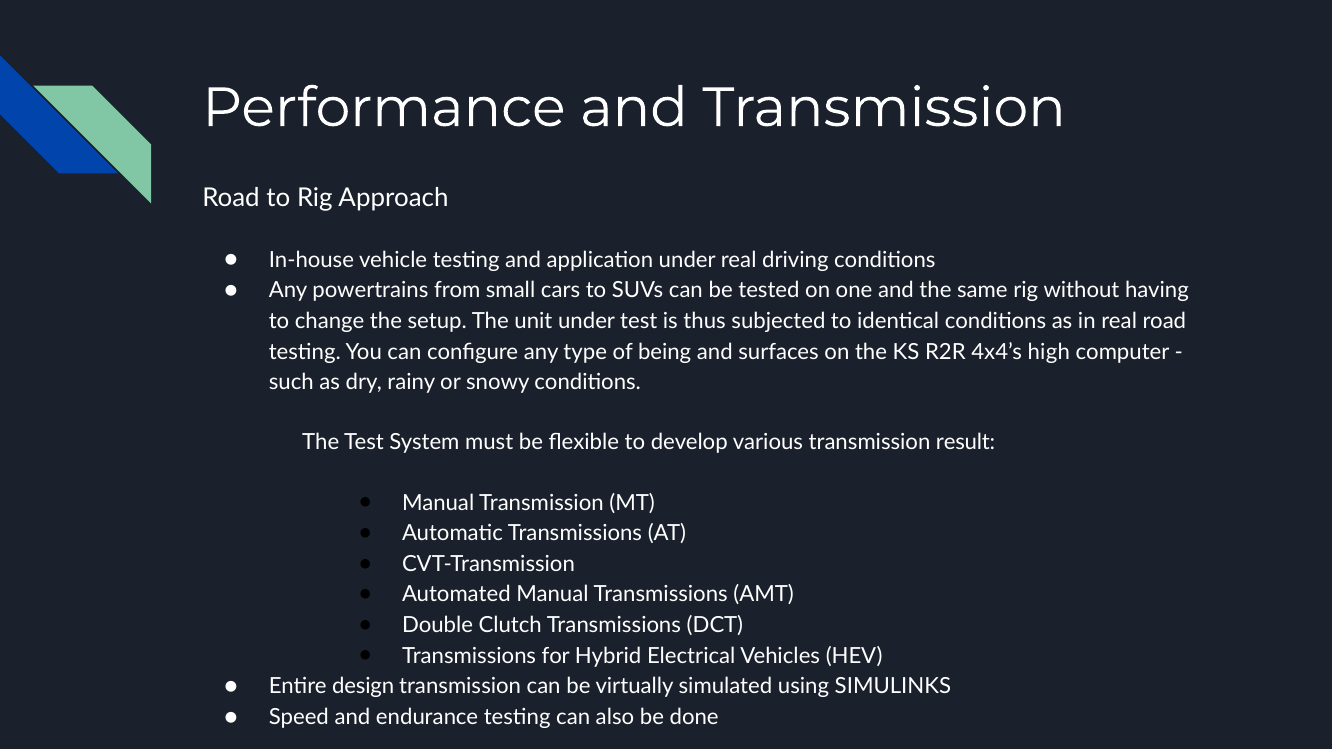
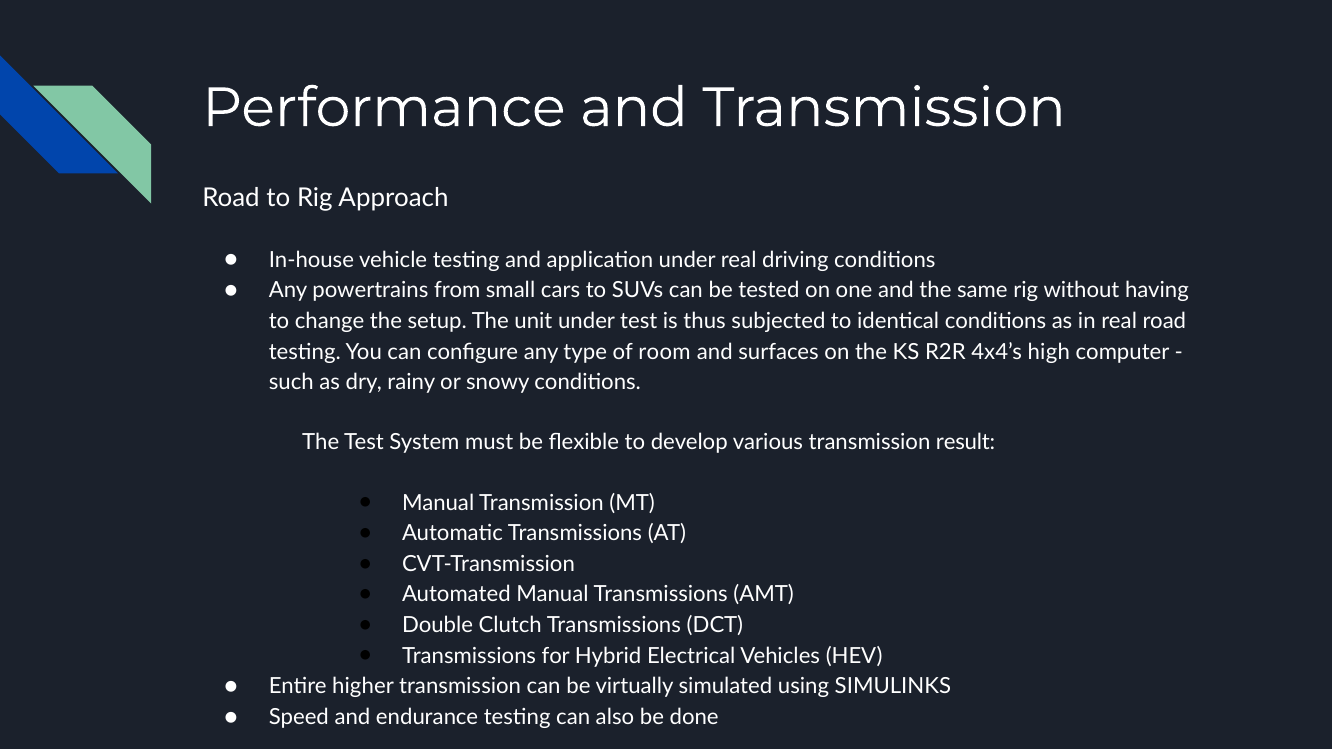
being: being -> room
design: design -> higher
